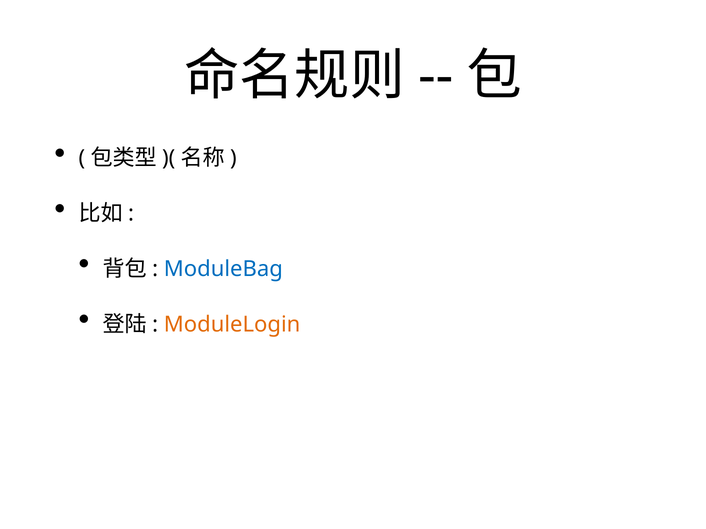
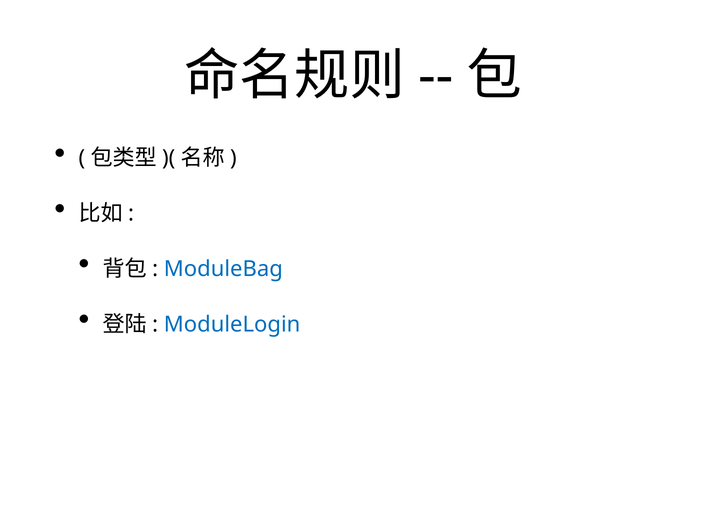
ModuleLogin colour: orange -> blue
